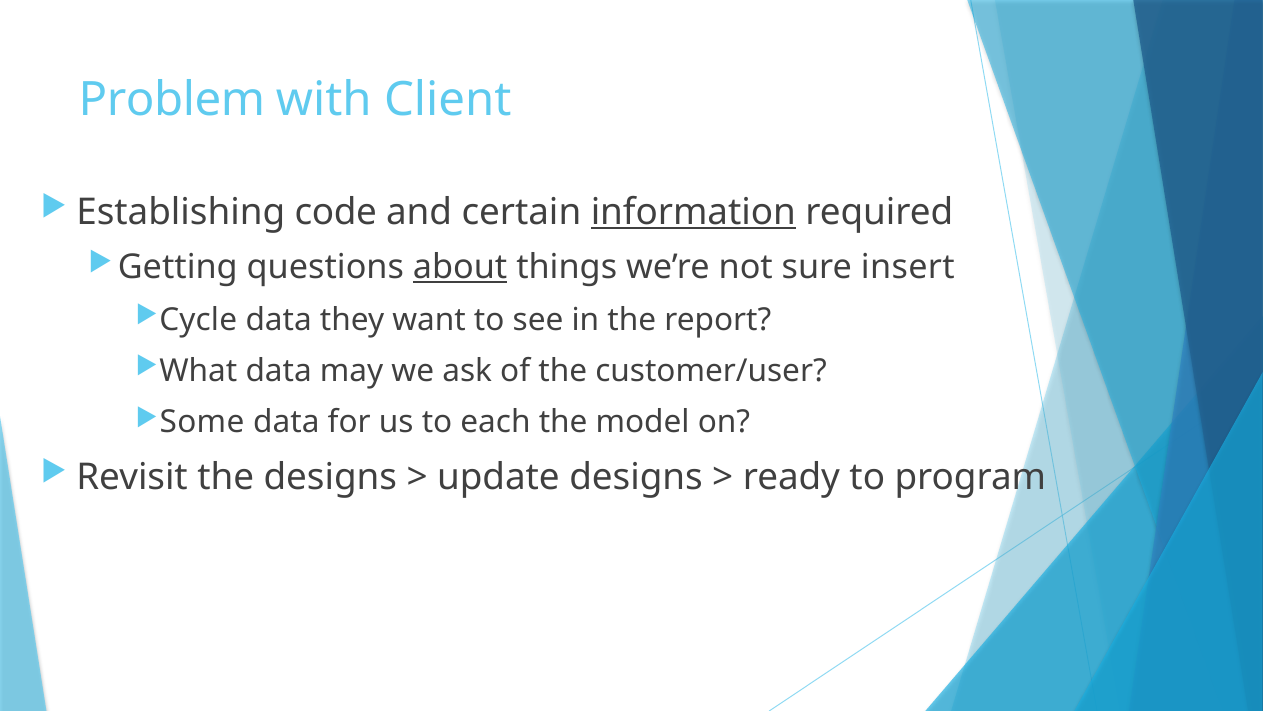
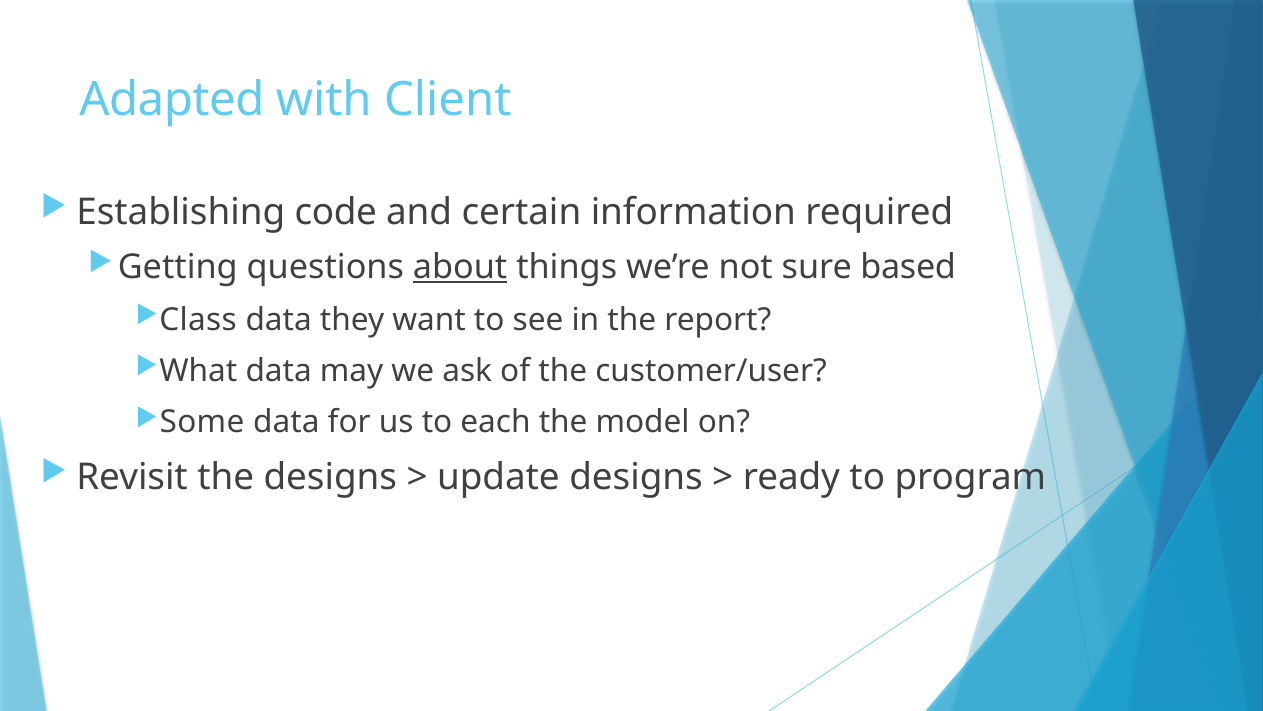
Problem: Problem -> Adapted
information underline: present -> none
insert: insert -> based
Cycle: Cycle -> Class
